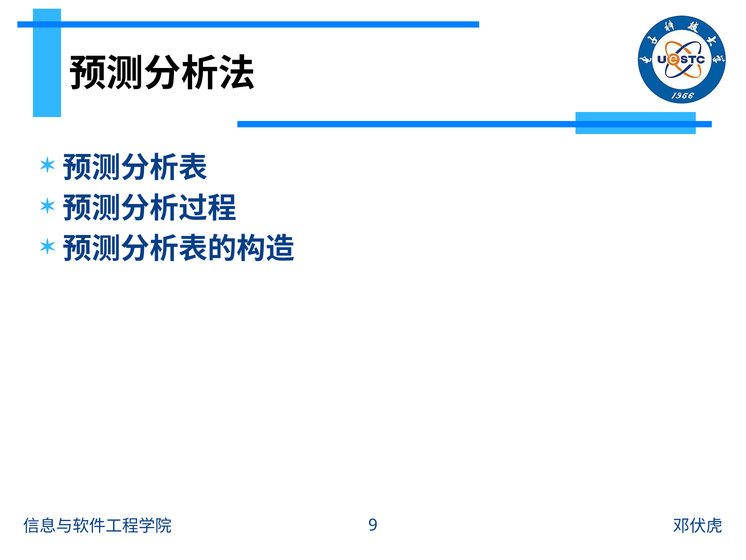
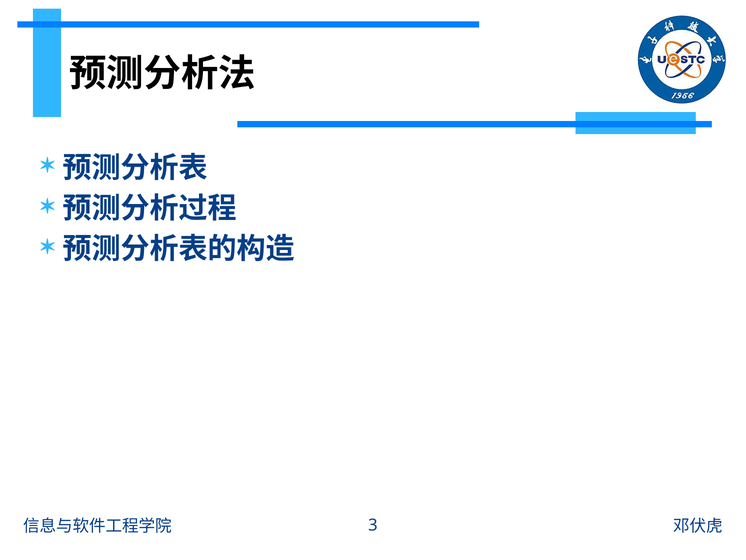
9: 9 -> 3
